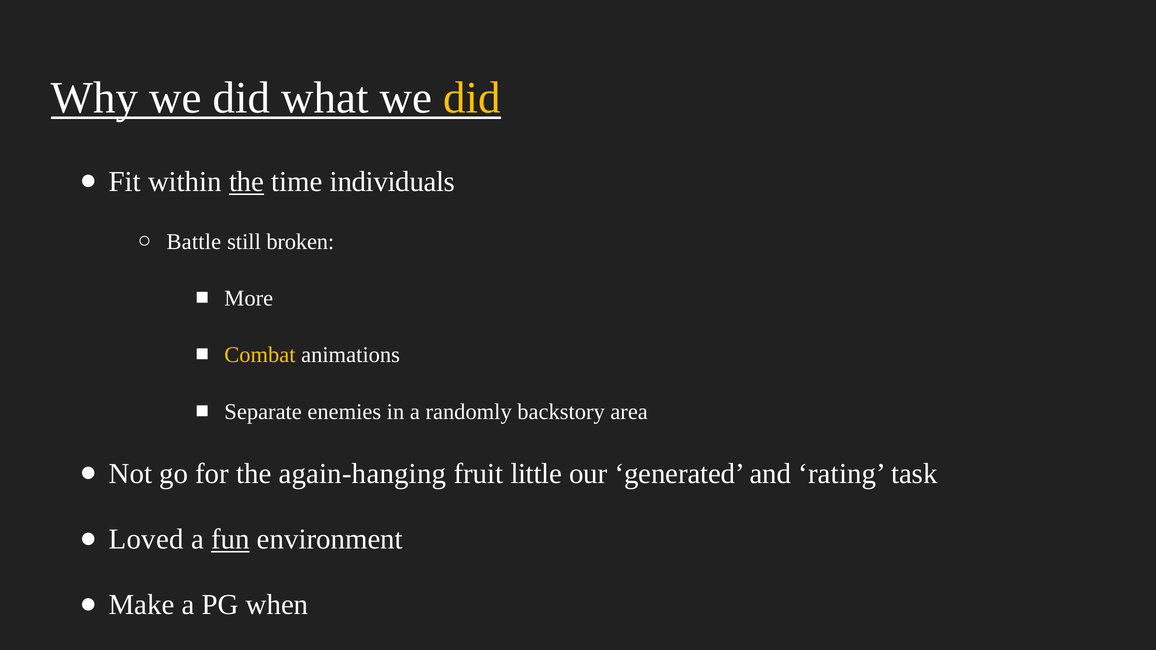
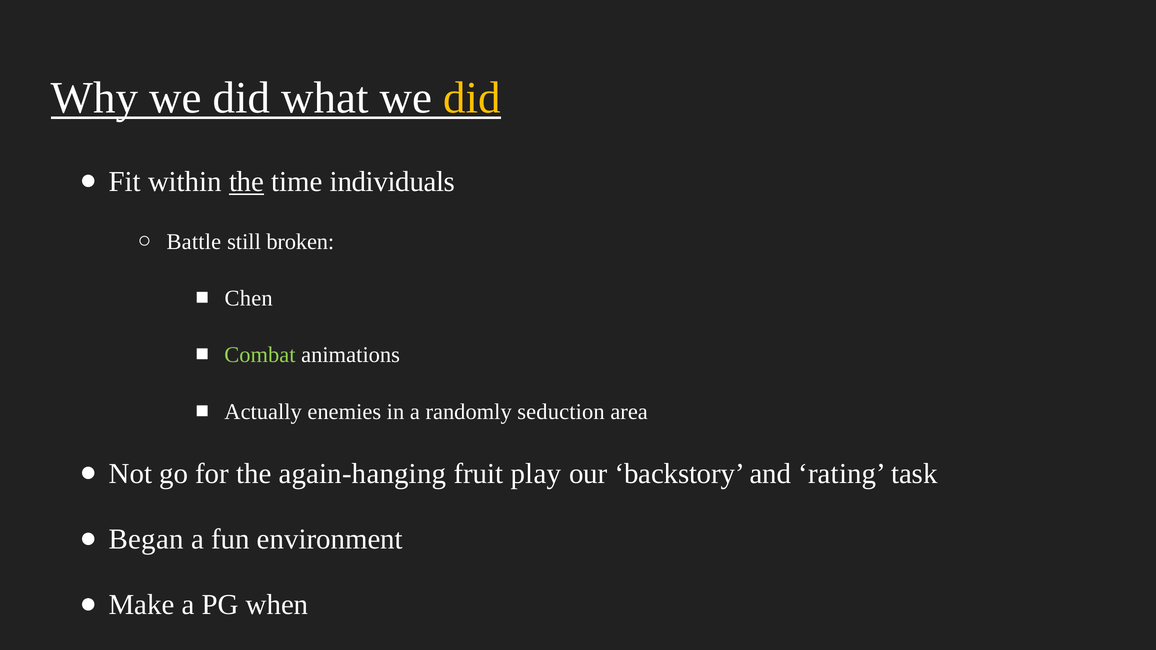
More: More -> Chen
Combat colour: yellow -> light green
Separate at (263, 412): Separate -> Actually
backstory: backstory -> seduction
little: little -> play
generated: generated -> backstory
Loved: Loved -> Began
fun underline: present -> none
